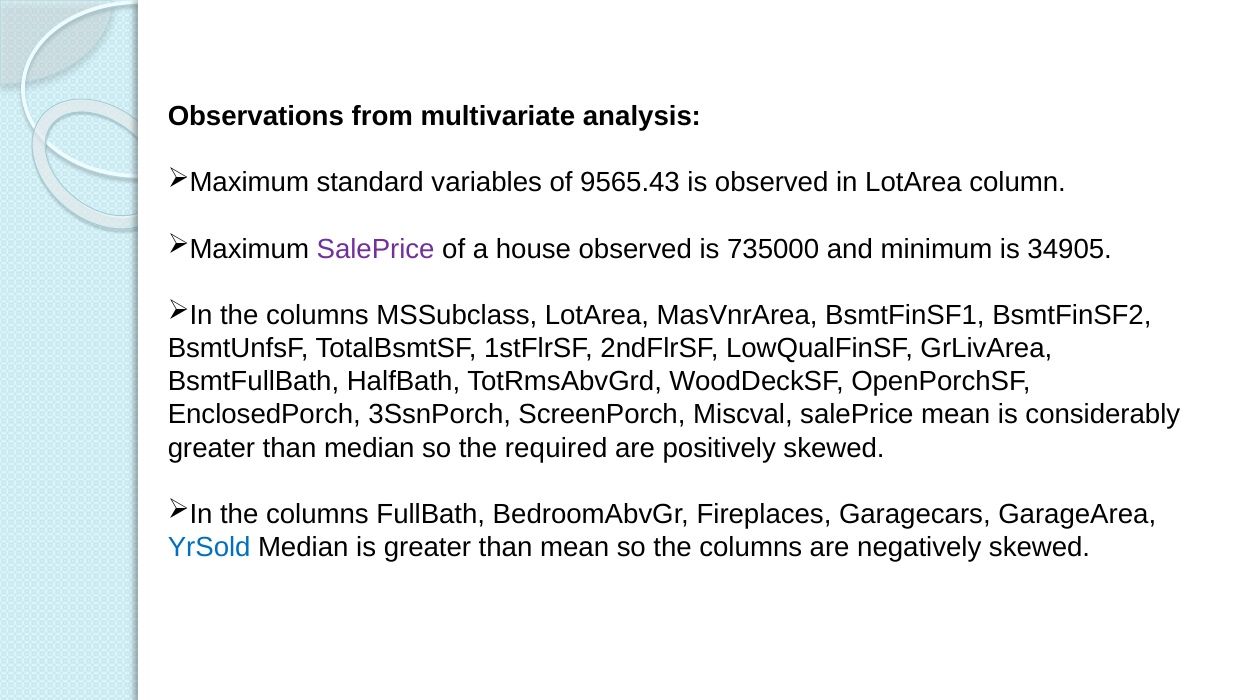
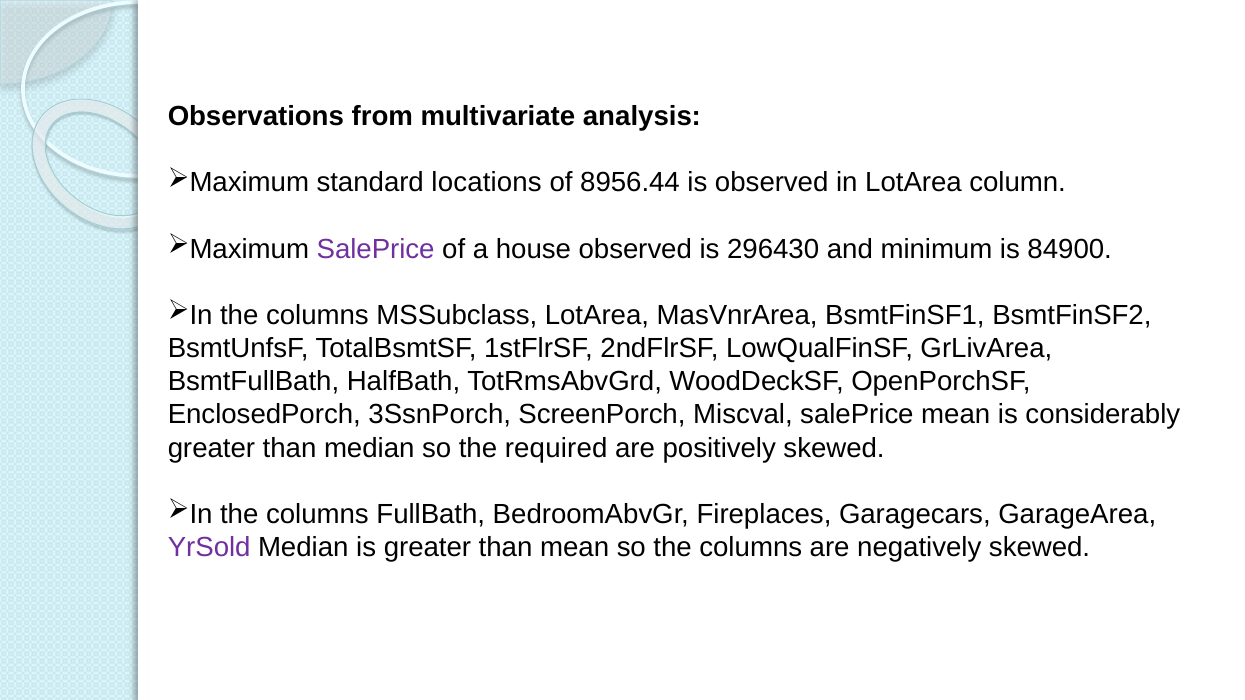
variables: variables -> locations
9565.43: 9565.43 -> 8956.44
735000: 735000 -> 296430
34905: 34905 -> 84900
YrSold colour: blue -> purple
